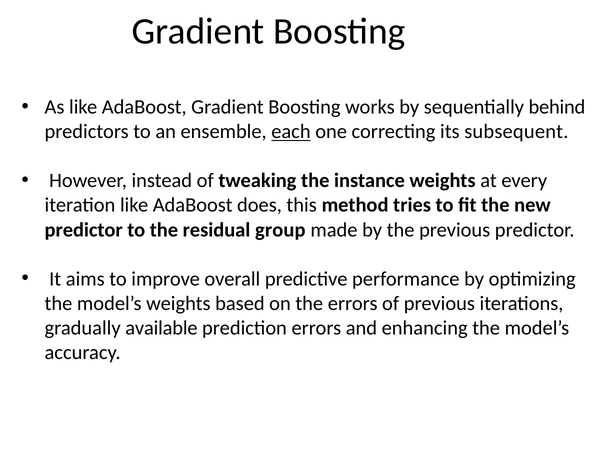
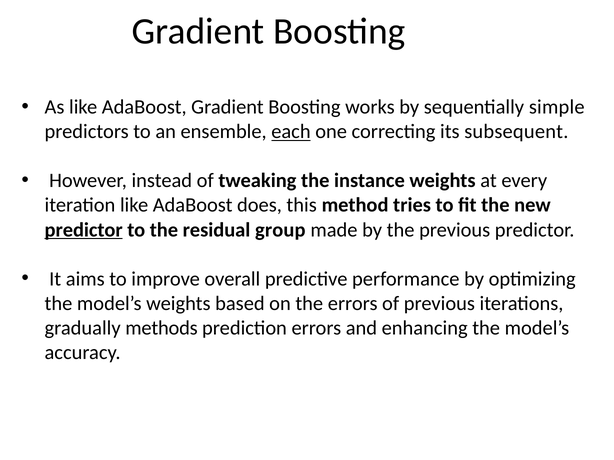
behind: behind -> simple
predictor at (84, 230) underline: none -> present
available: available -> methods
